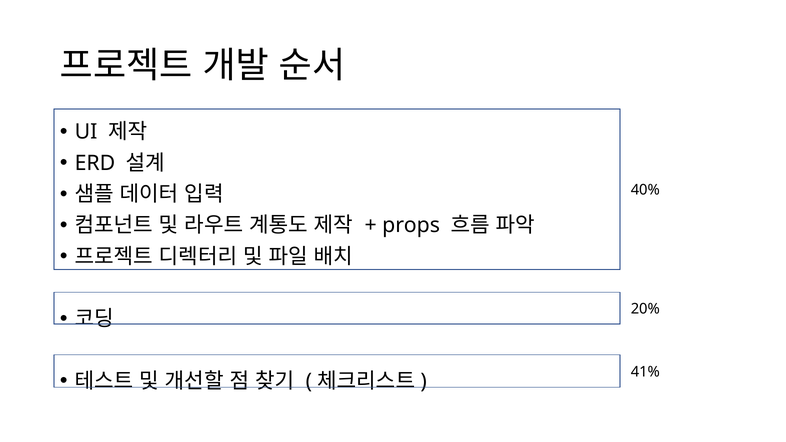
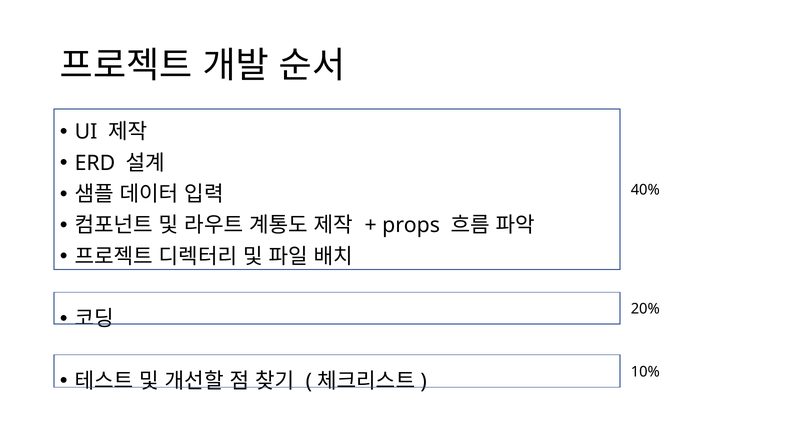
41%: 41% -> 10%
